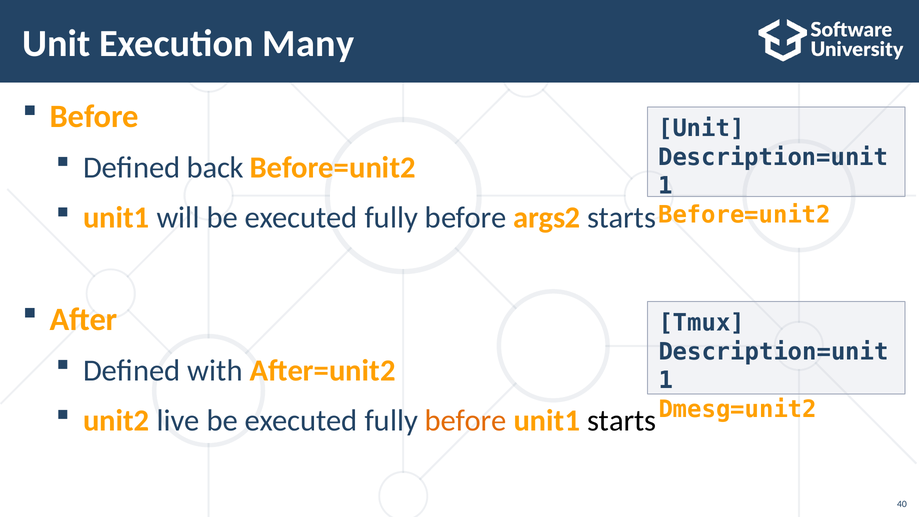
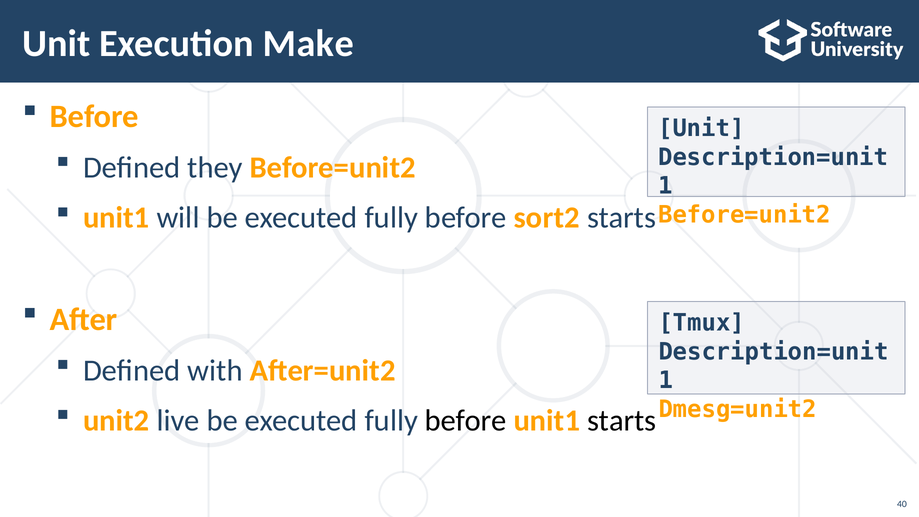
Many: Many -> Make
back: back -> they
args2: args2 -> sort2
before at (466, 421) colour: orange -> black
